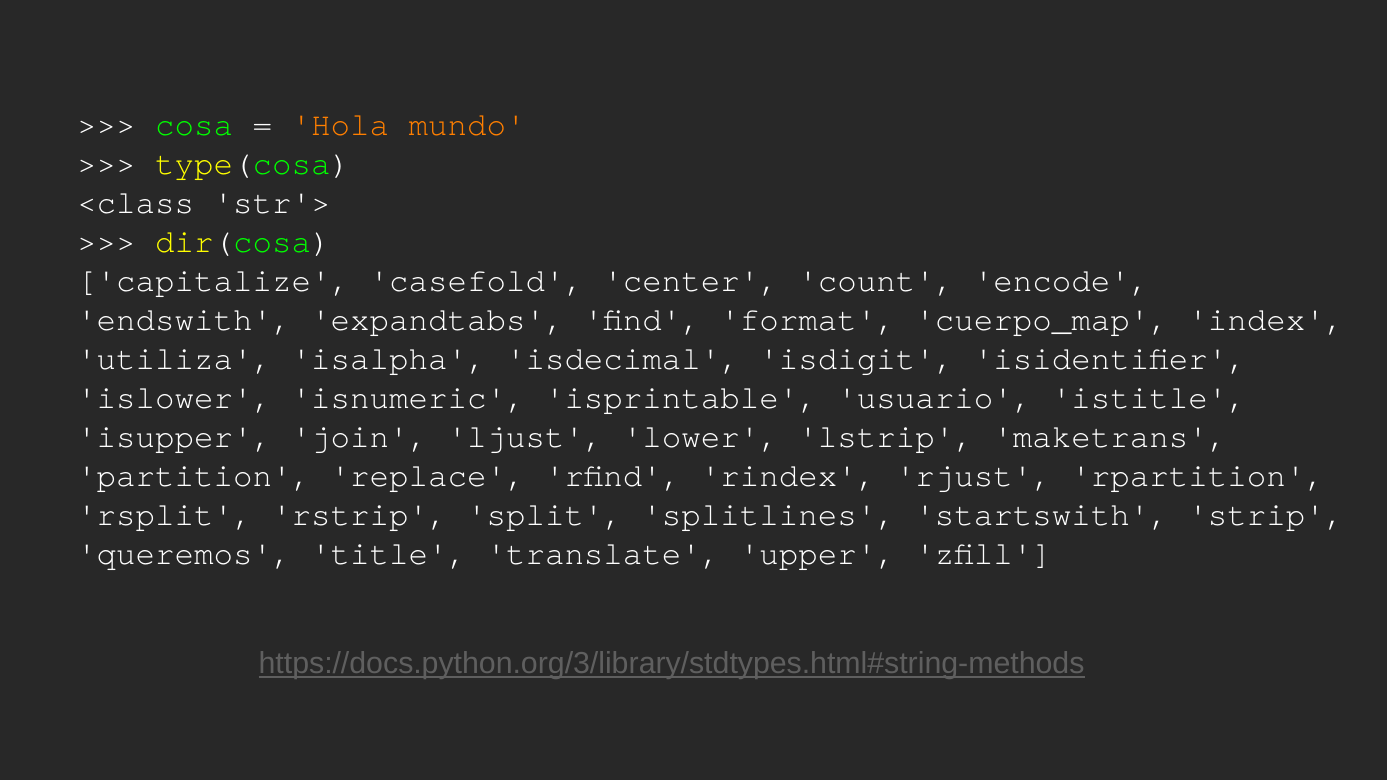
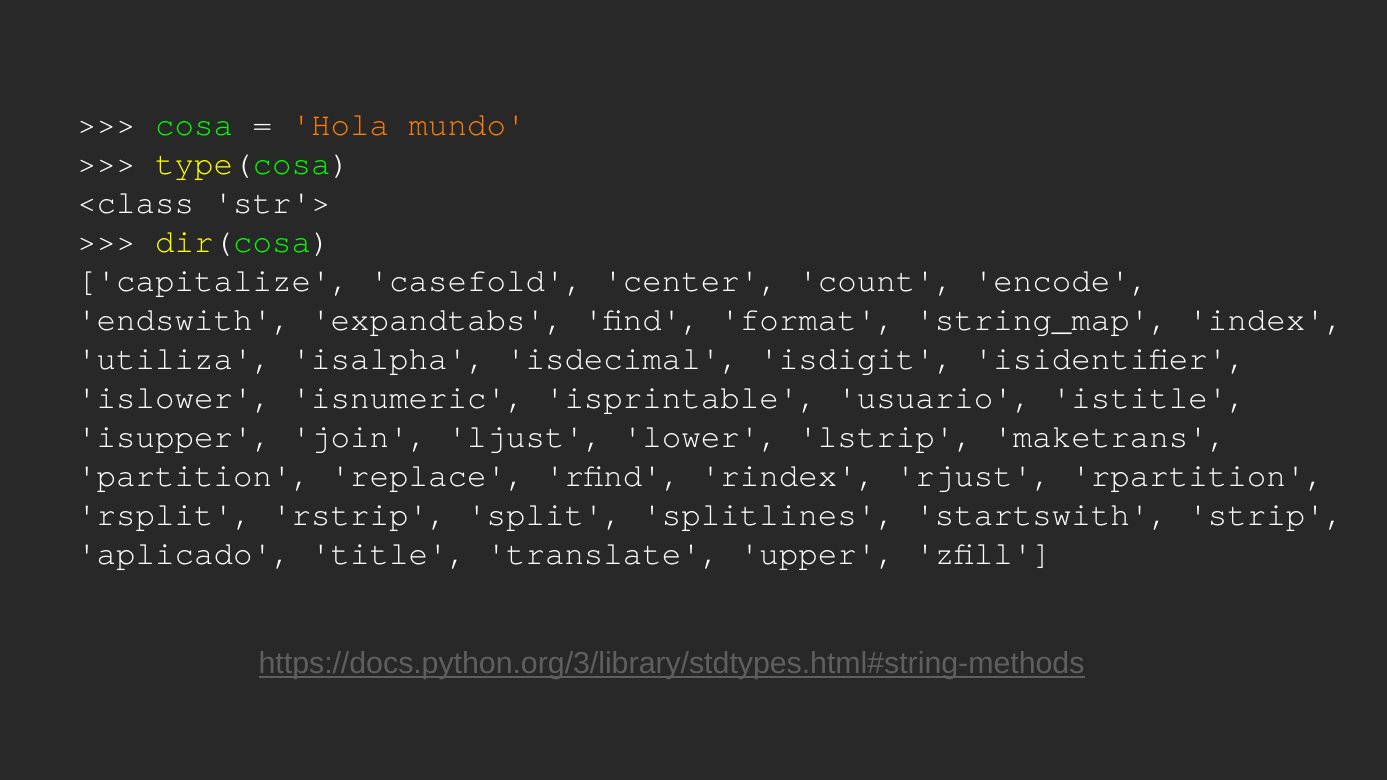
cuerpo_map: cuerpo_map -> string_map
queremos: queremos -> aplicado
